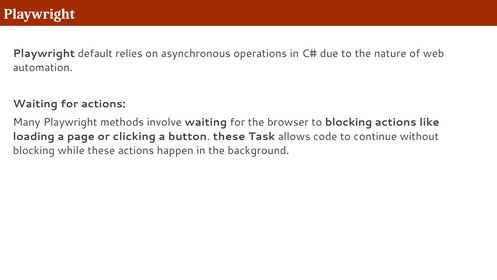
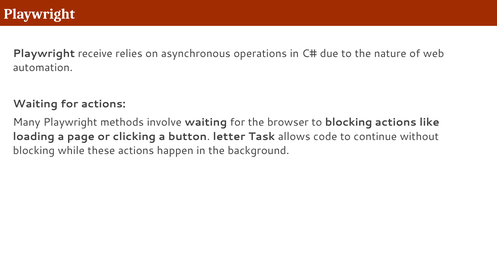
default: default -> receive
button these: these -> letter
